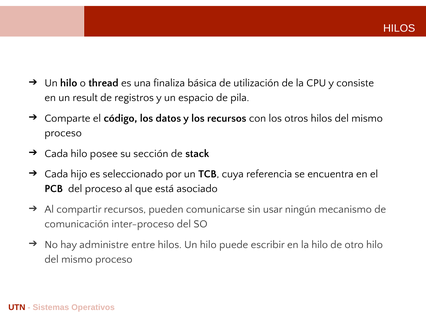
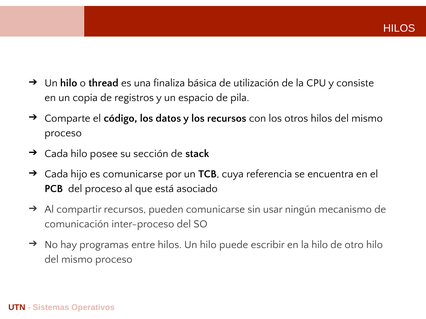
result: result -> copia
es seleccionado: seleccionado -> comunicarse
administre: administre -> programas
